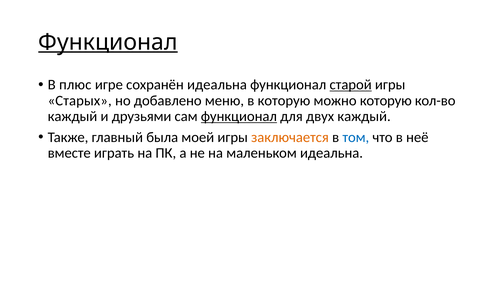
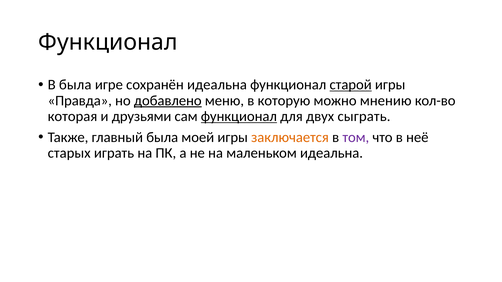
Функционал at (108, 42) underline: present -> none
В плюс: плюс -> была
Старых: Старых -> Правда
добавлено underline: none -> present
можно которую: которую -> мнению
каждый at (72, 117): каждый -> которая
двух каждый: каждый -> сыграть
том colour: blue -> purple
вместе: вместе -> старых
